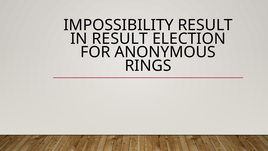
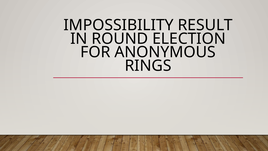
IN RESULT: RESULT -> ROUND
